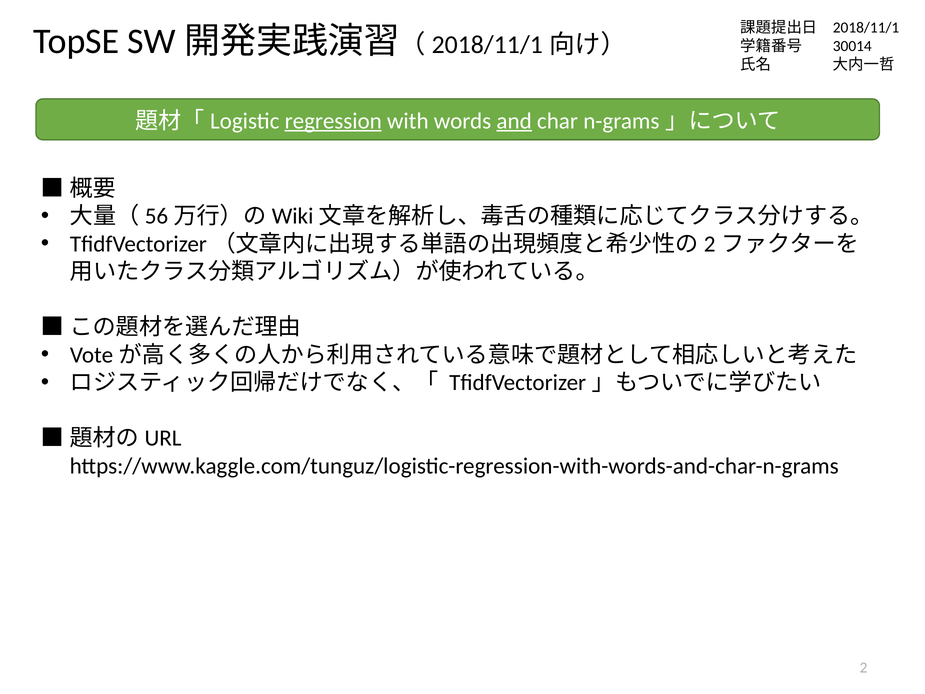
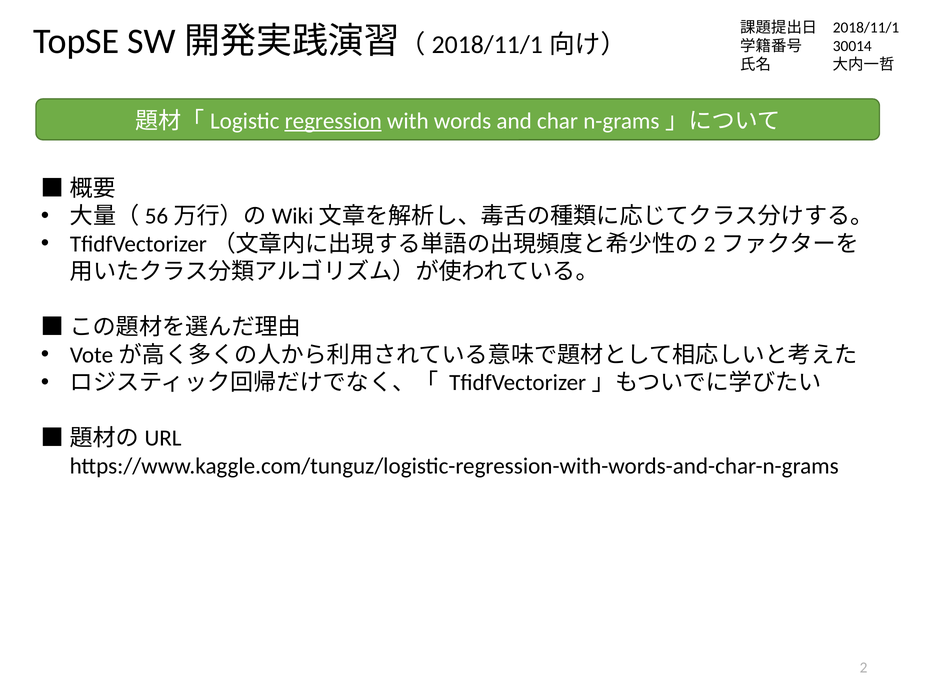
and underline: present -> none
